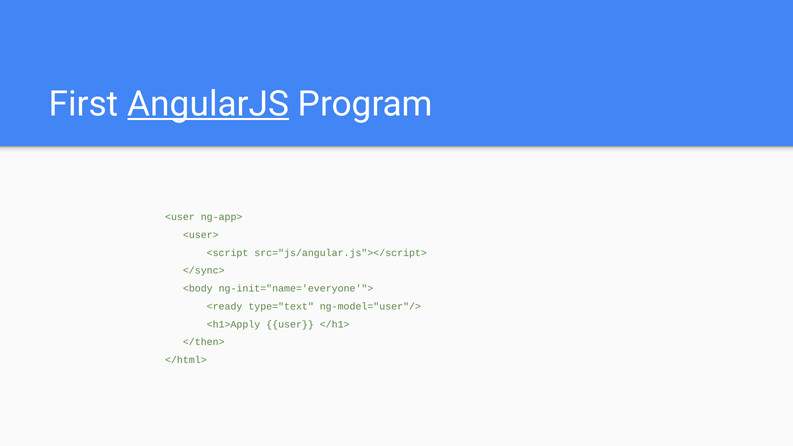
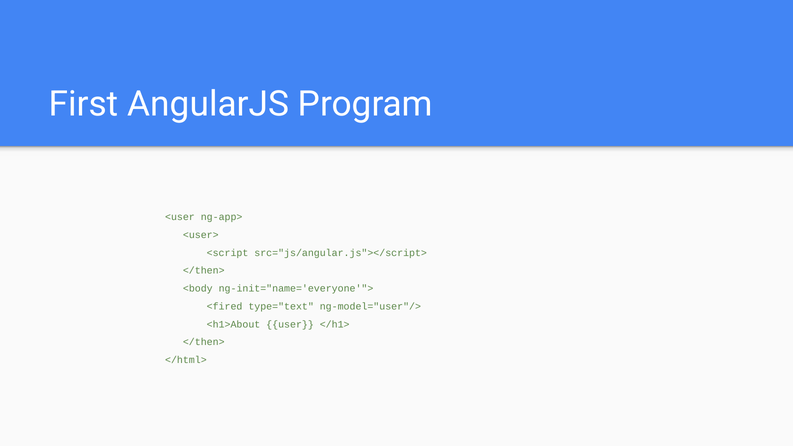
AngularJS underline: present -> none
</sync> at (204, 271): </sync> -> </then>
<ready: <ready -> <fired
<h1>Apply: <h1>Apply -> <h1>About
